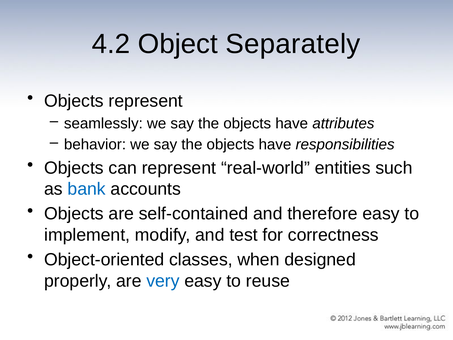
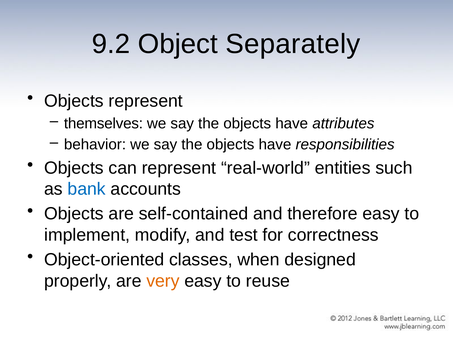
4.2: 4.2 -> 9.2
seamlessly: seamlessly -> themselves
very colour: blue -> orange
